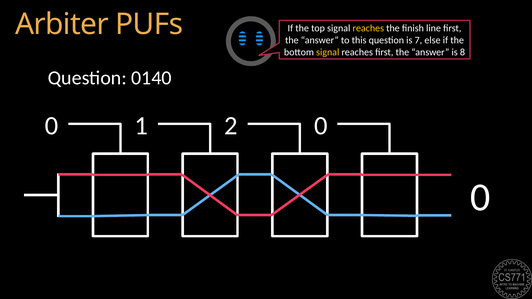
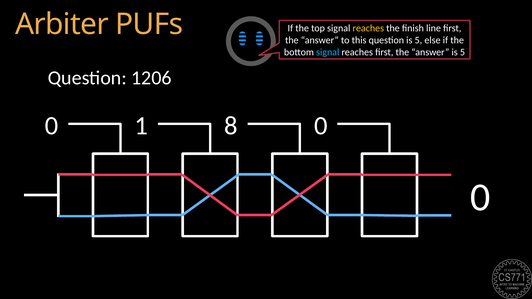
question is 7: 7 -> 5
signal at (328, 52) colour: yellow -> light blue
answer is 8: 8 -> 5
0140: 0140 -> 1206
2: 2 -> 8
